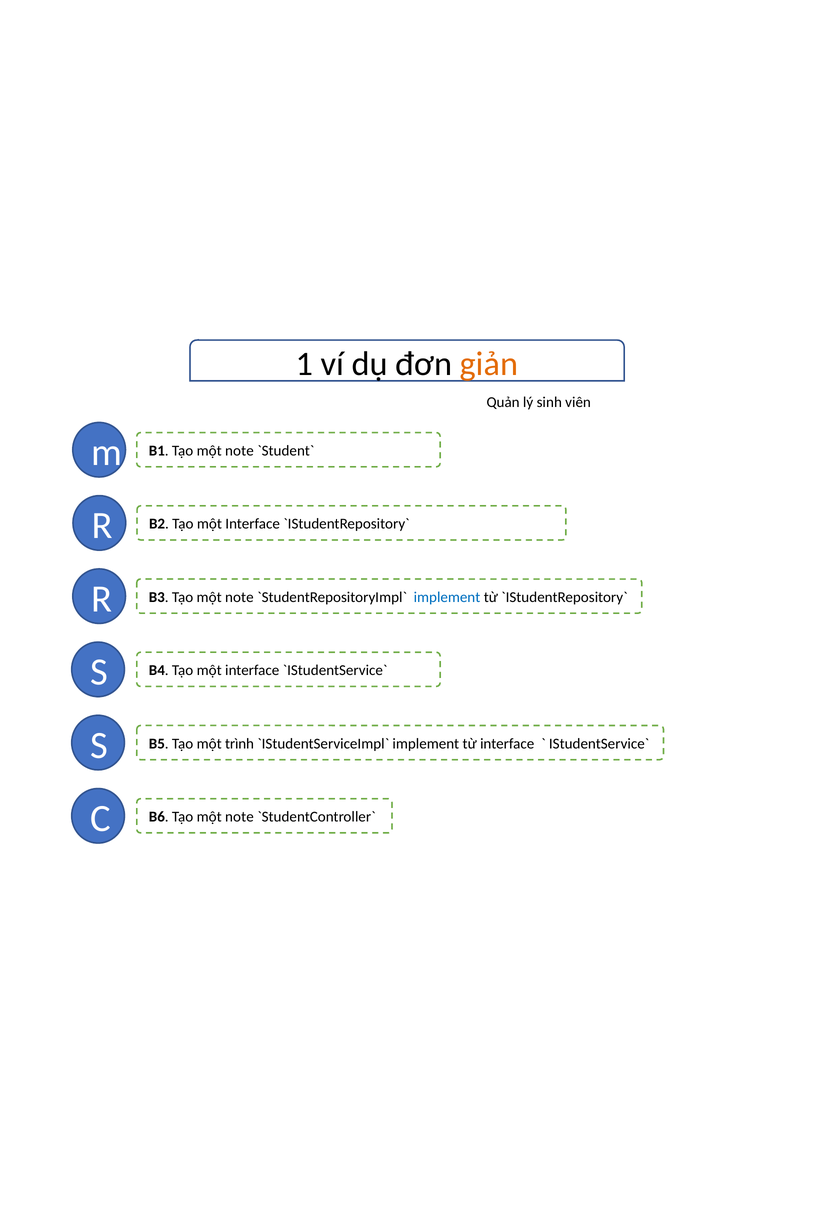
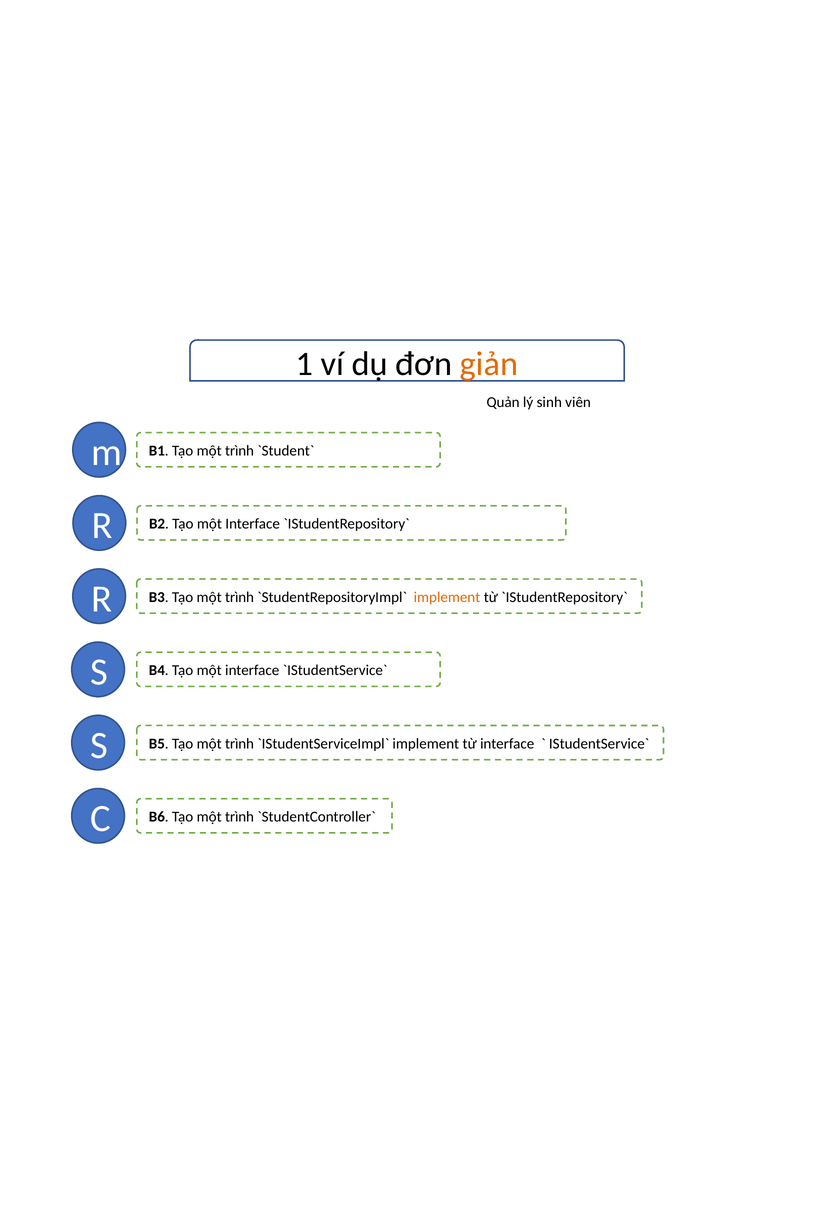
B1 Tạo một note: note -> trình
B3 Tạo một note: note -> trình
implement at (447, 597) colour: blue -> orange
B6 Tạo một note: note -> trình
